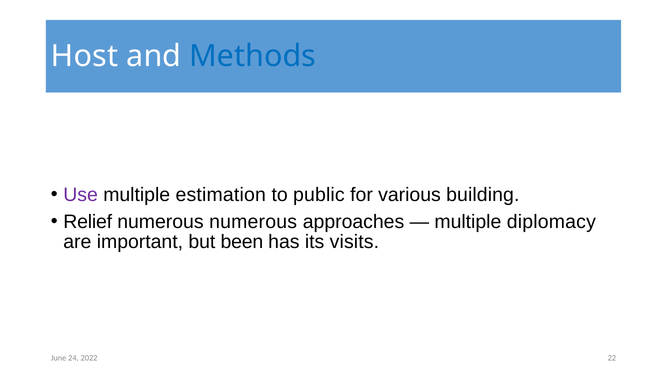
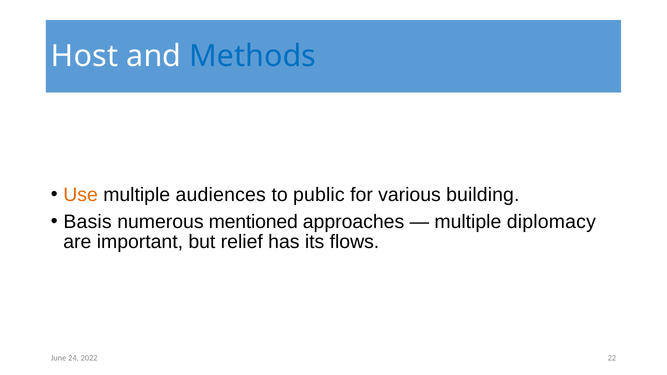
Use colour: purple -> orange
estimation: estimation -> audiences
Relief: Relief -> Basis
numerous numerous: numerous -> mentioned
been: been -> relief
visits: visits -> flows
